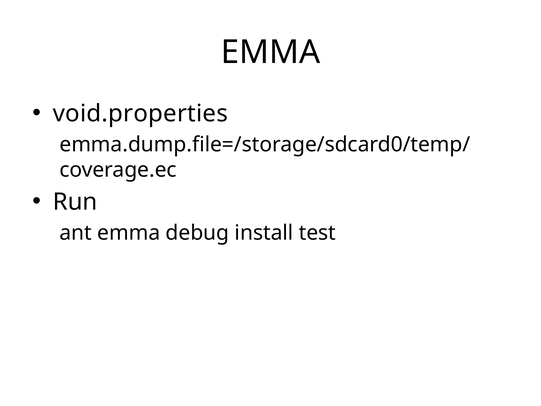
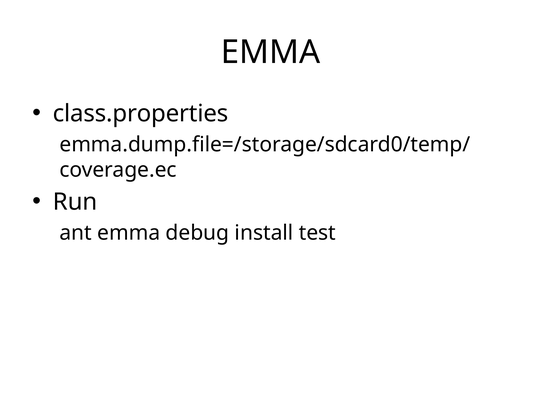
void.properties: void.properties -> class.properties
